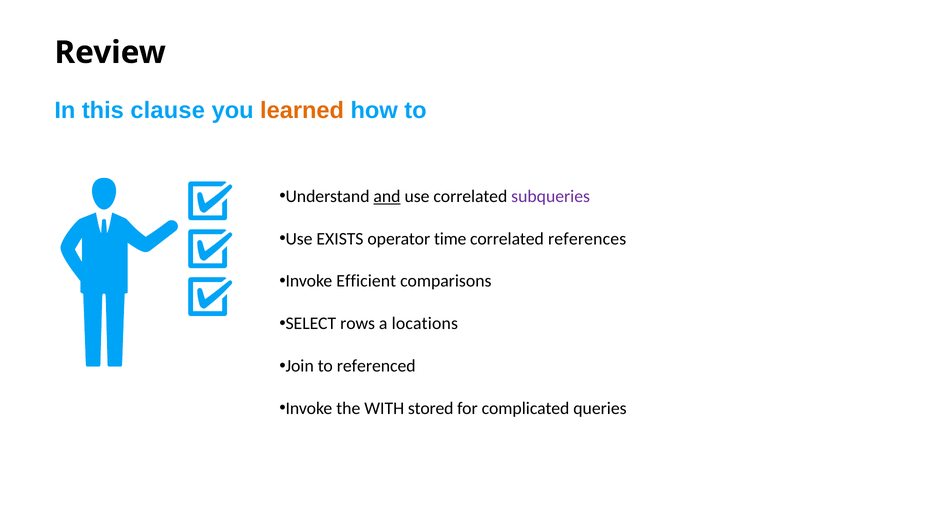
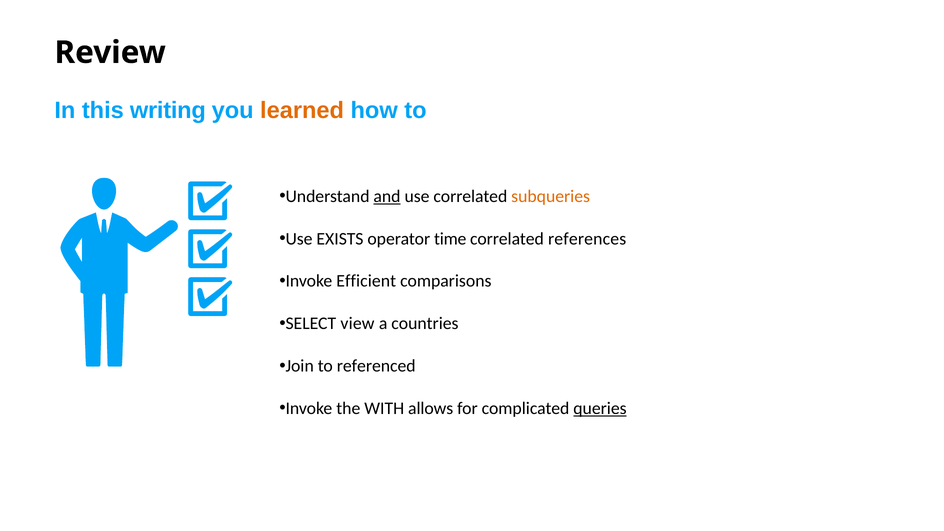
clause: clause -> writing
subqueries colour: purple -> orange
rows: rows -> view
locations: locations -> countries
stored: stored -> allows
queries underline: none -> present
